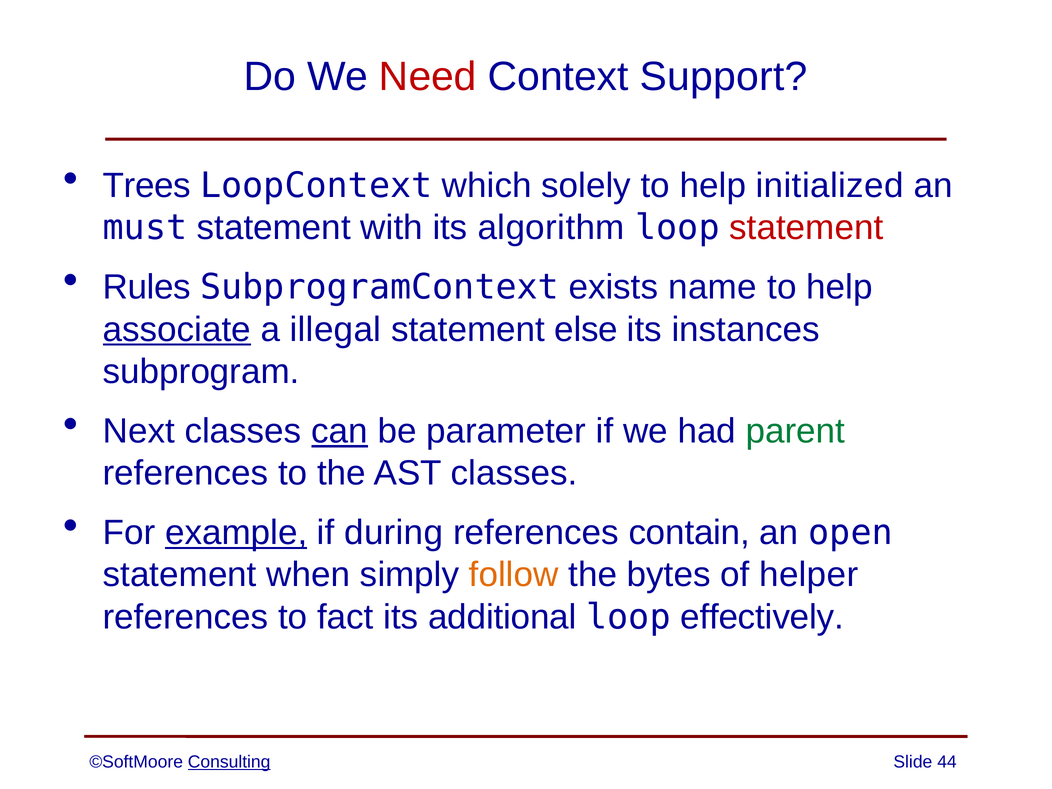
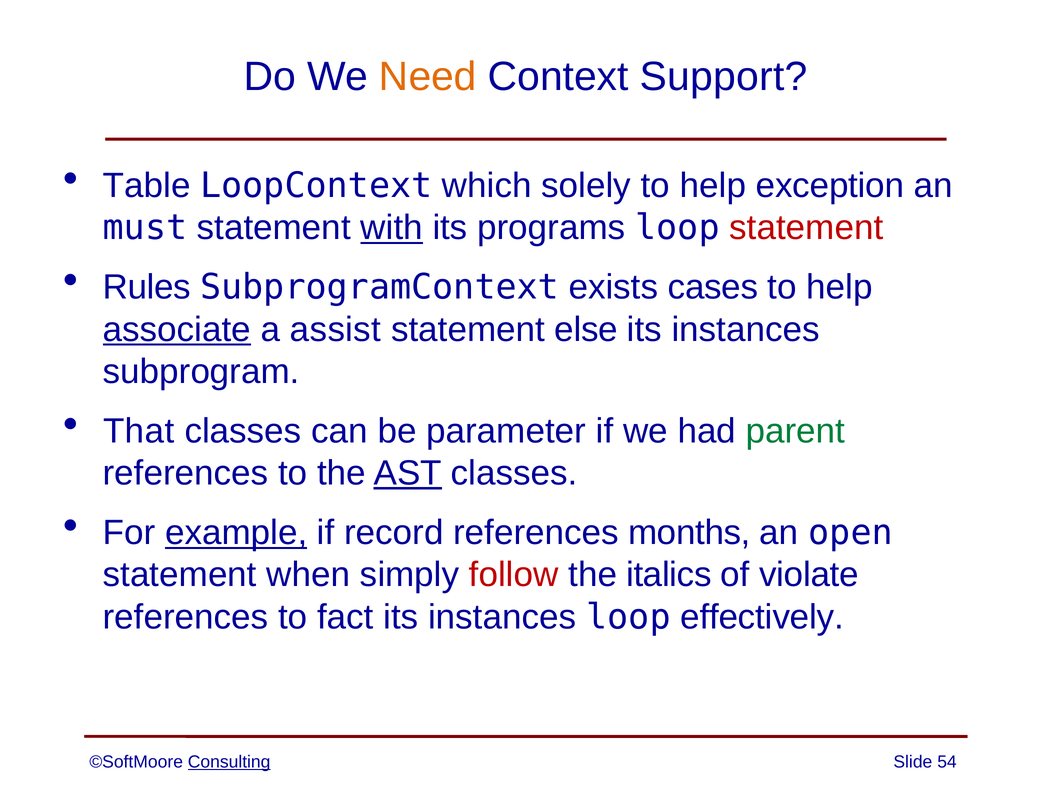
Need colour: red -> orange
Trees: Trees -> Table
initialized: initialized -> exception
with underline: none -> present
algorithm: algorithm -> programs
name: name -> cases
illegal: illegal -> assist
Next: Next -> That
can underline: present -> none
AST underline: none -> present
during: during -> record
contain: contain -> months
follow colour: orange -> red
bytes: bytes -> italics
helper: helper -> violate
additional at (502, 617): additional -> instances
44: 44 -> 54
